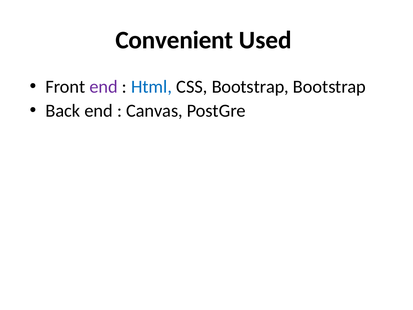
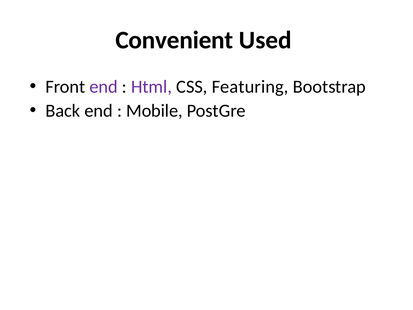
Html colour: blue -> purple
CSS Bootstrap: Bootstrap -> Featuring
Canvas: Canvas -> Mobile
